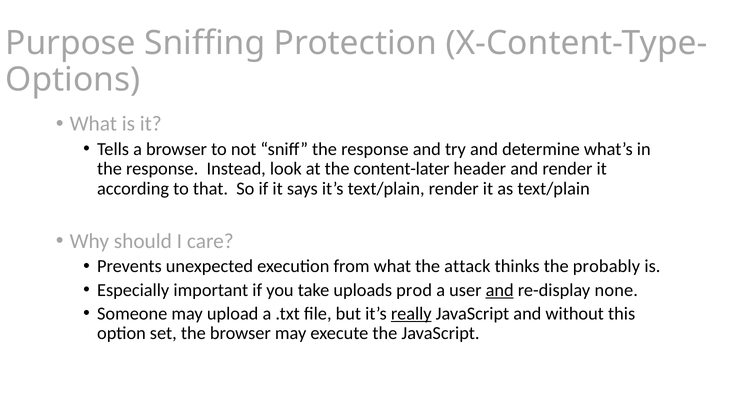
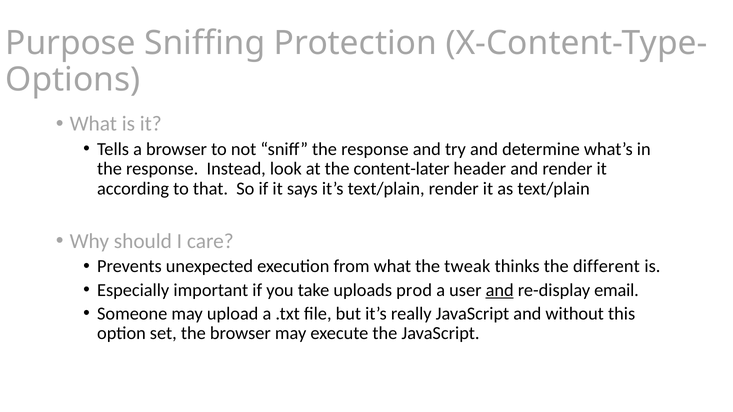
attack: attack -> tweak
probably: probably -> different
none: none -> email
really underline: present -> none
